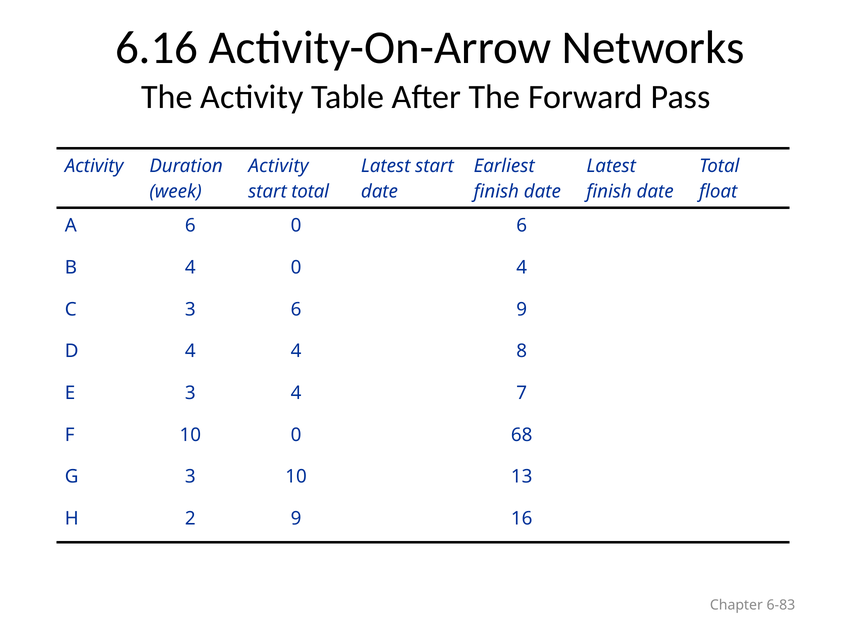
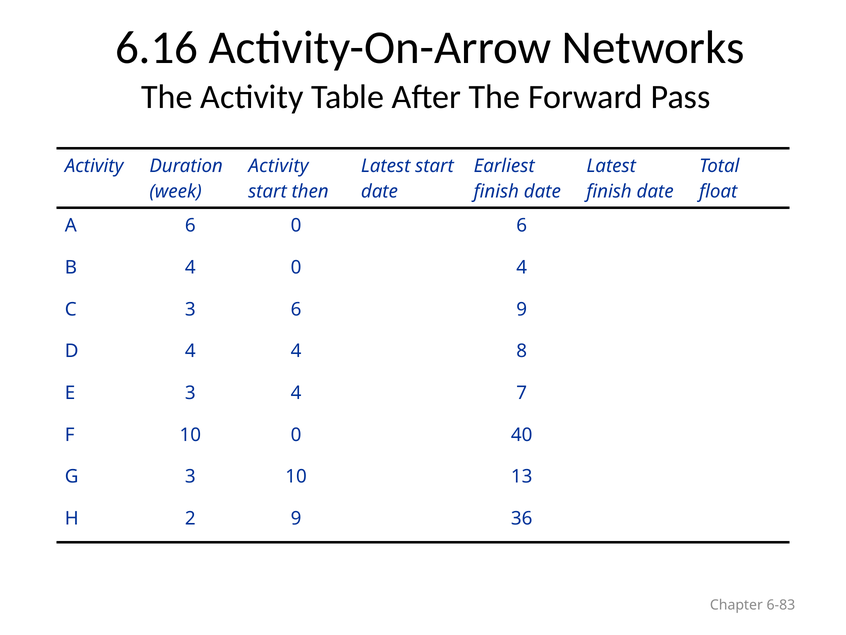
start total: total -> then
68: 68 -> 40
16: 16 -> 36
